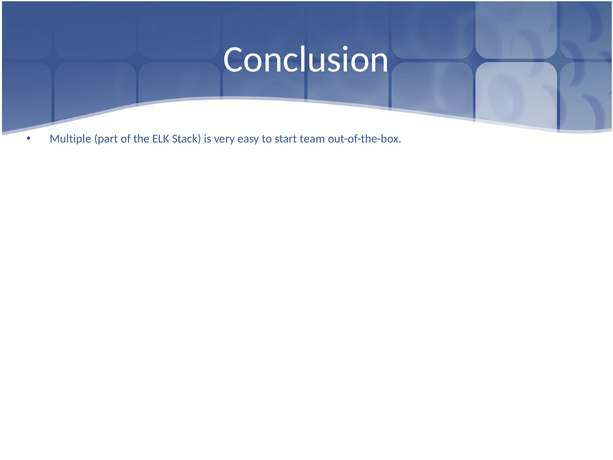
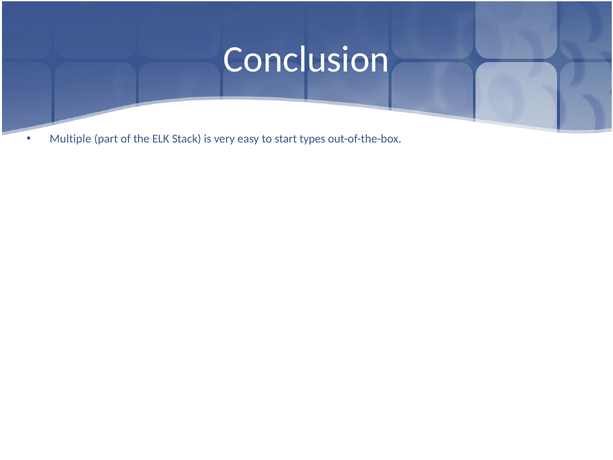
team: team -> types
